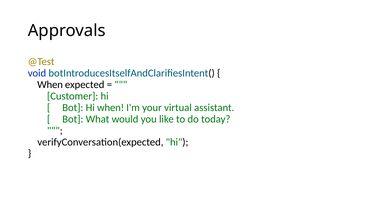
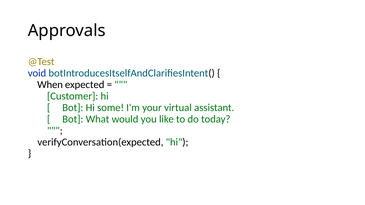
Hi when: when -> some
